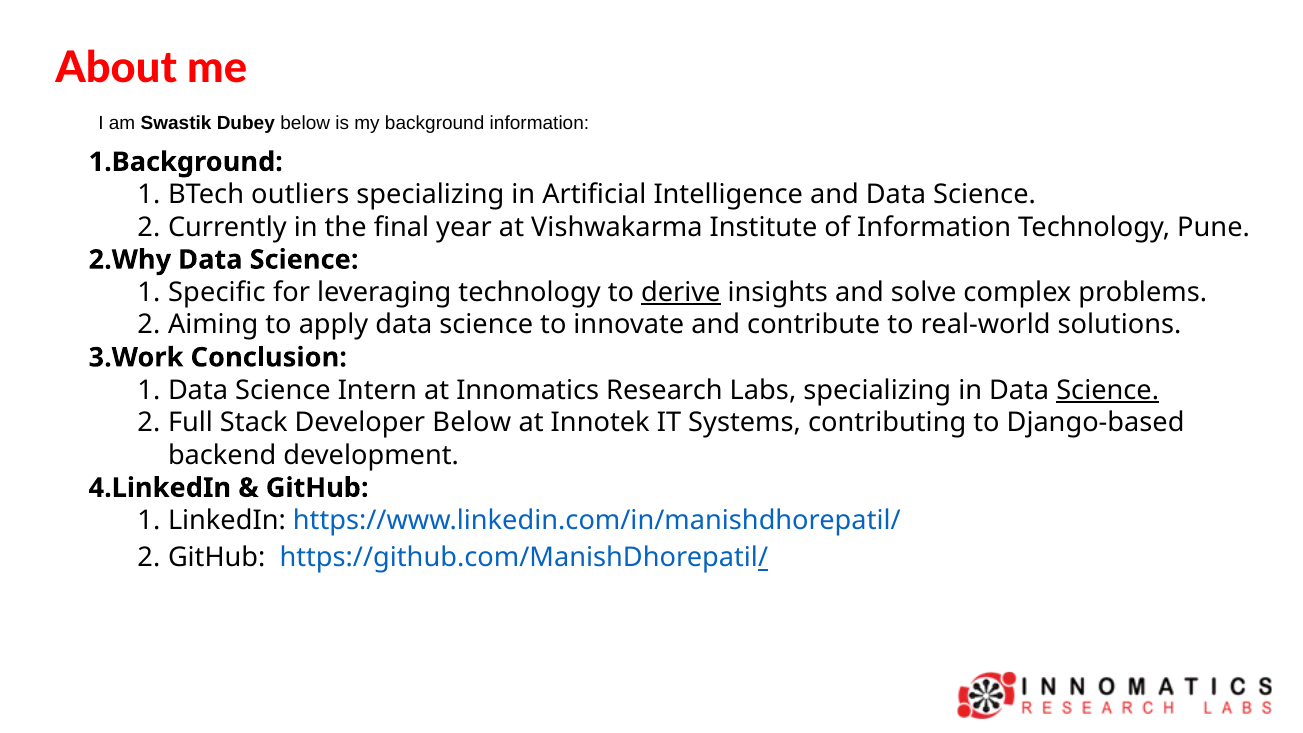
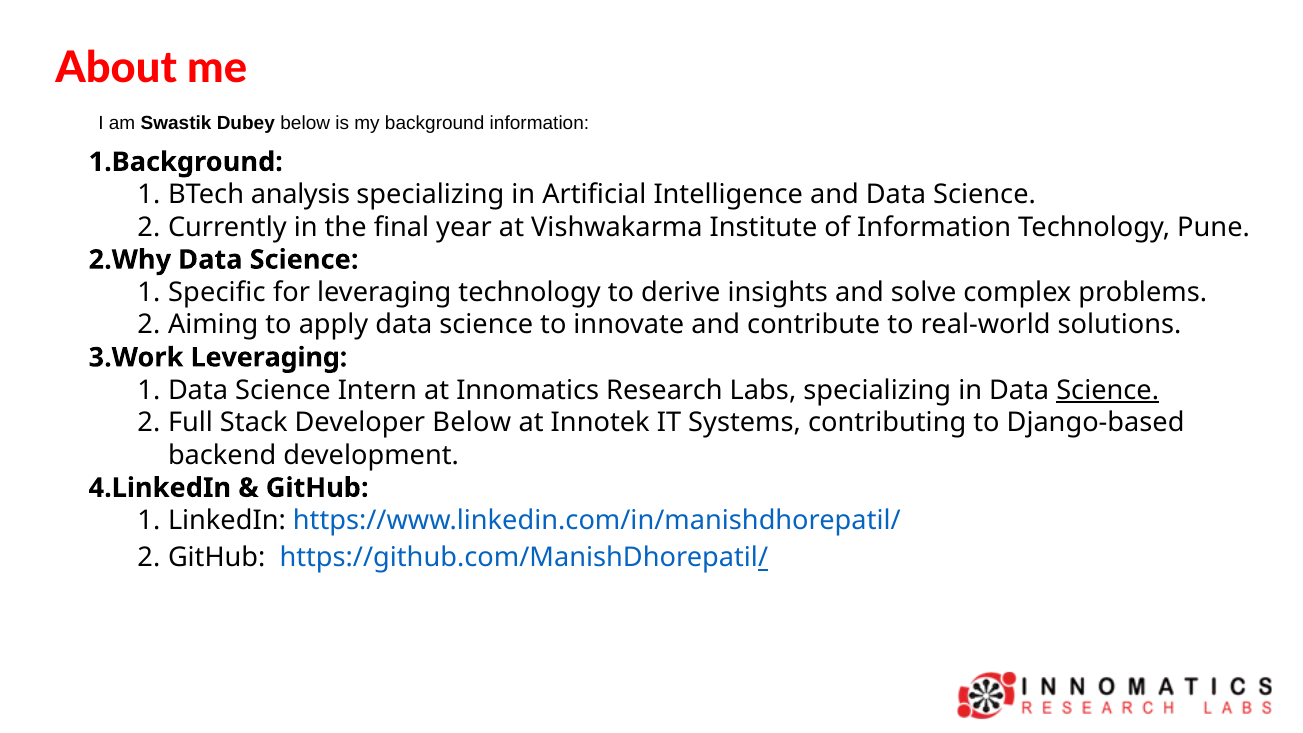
outliers: outliers -> analysis
derive underline: present -> none
Conclusion at (269, 357): Conclusion -> Leveraging
